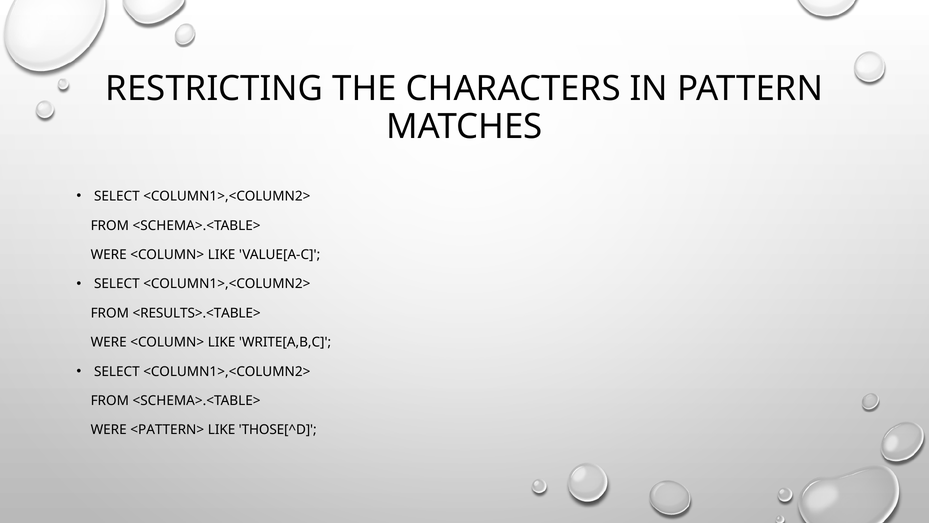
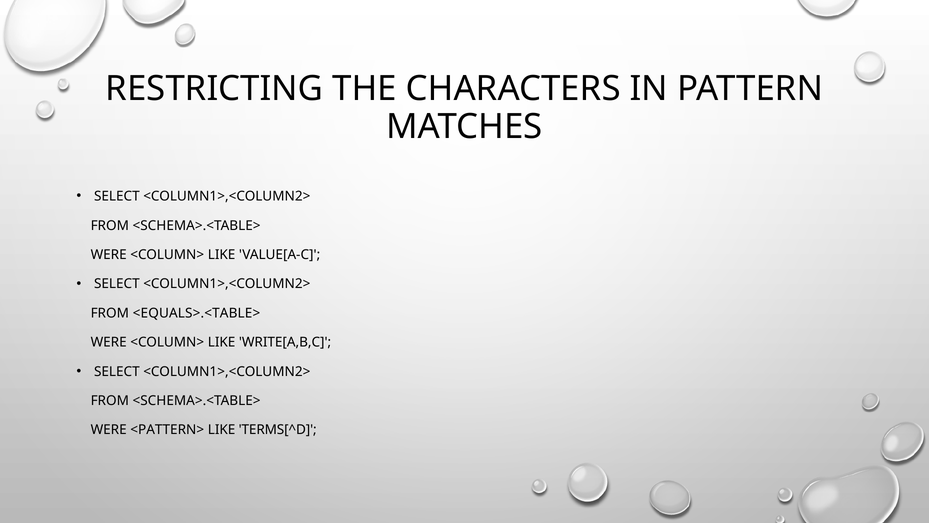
<RESULTS>.<TABLE>: <RESULTS>.<TABLE> -> <EQUALS>.<TABLE>
THOSE[^D: THOSE[^D -> TERMS[^D
